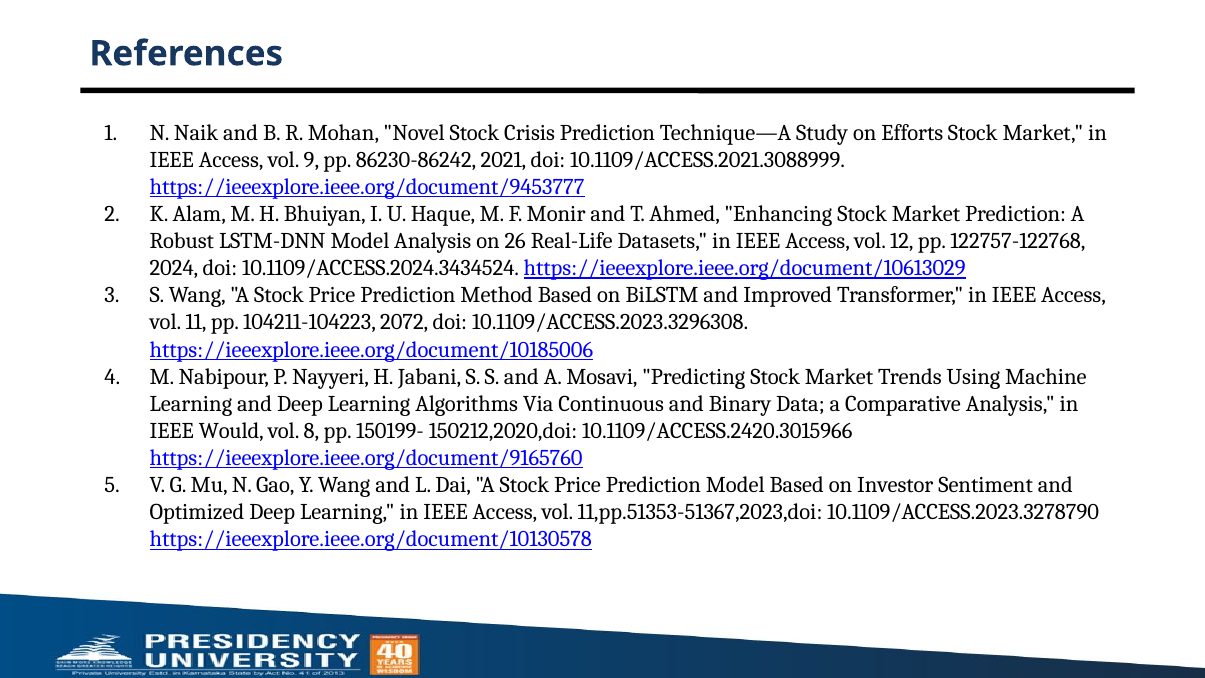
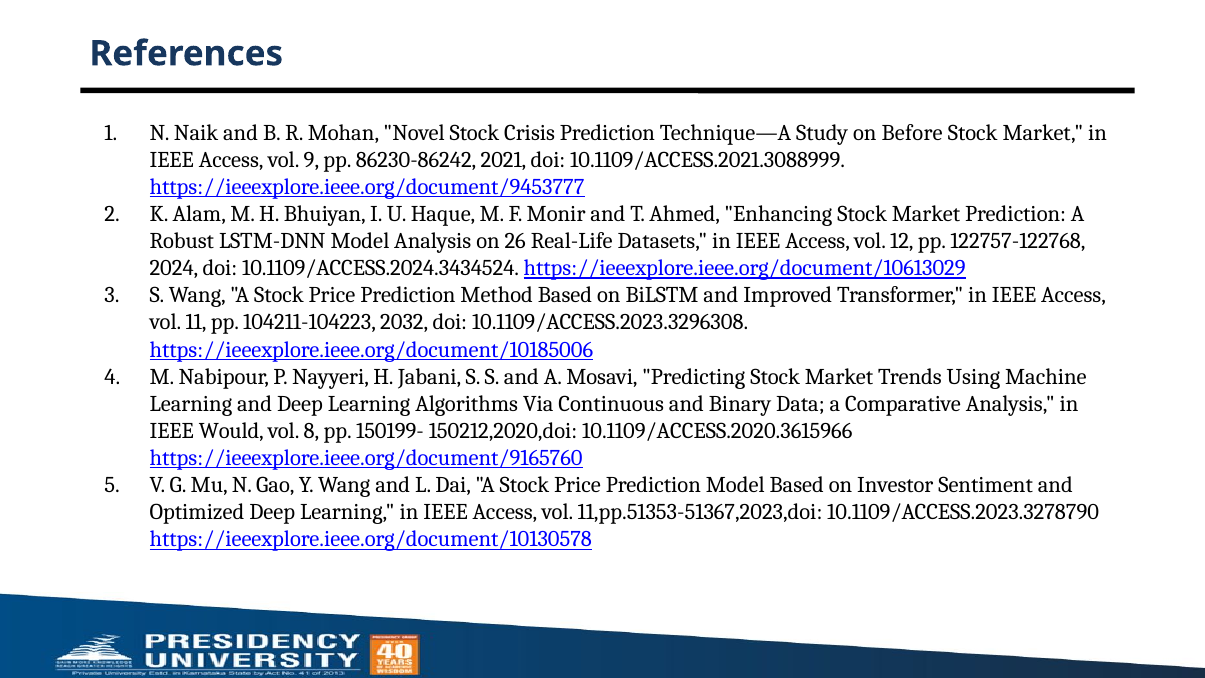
Efforts: Efforts -> Before
2072: 2072 -> 2032
10.1109/ACCESS.2420.3015966: 10.1109/ACCESS.2420.3015966 -> 10.1109/ACCESS.2020.3615966
